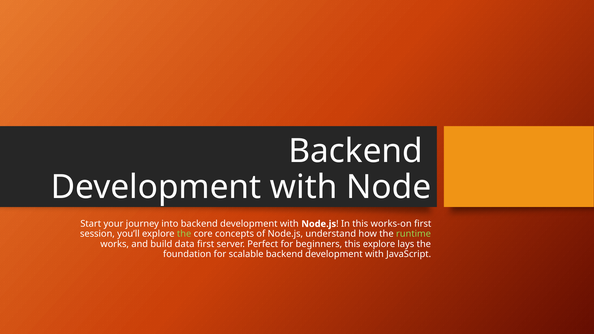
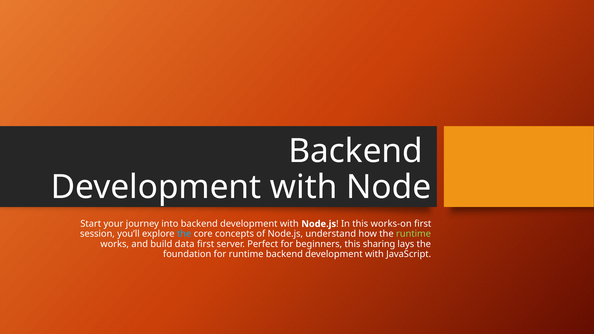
the at (184, 234) colour: light green -> light blue
this explore: explore -> sharing
for scalable: scalable -> runtime
